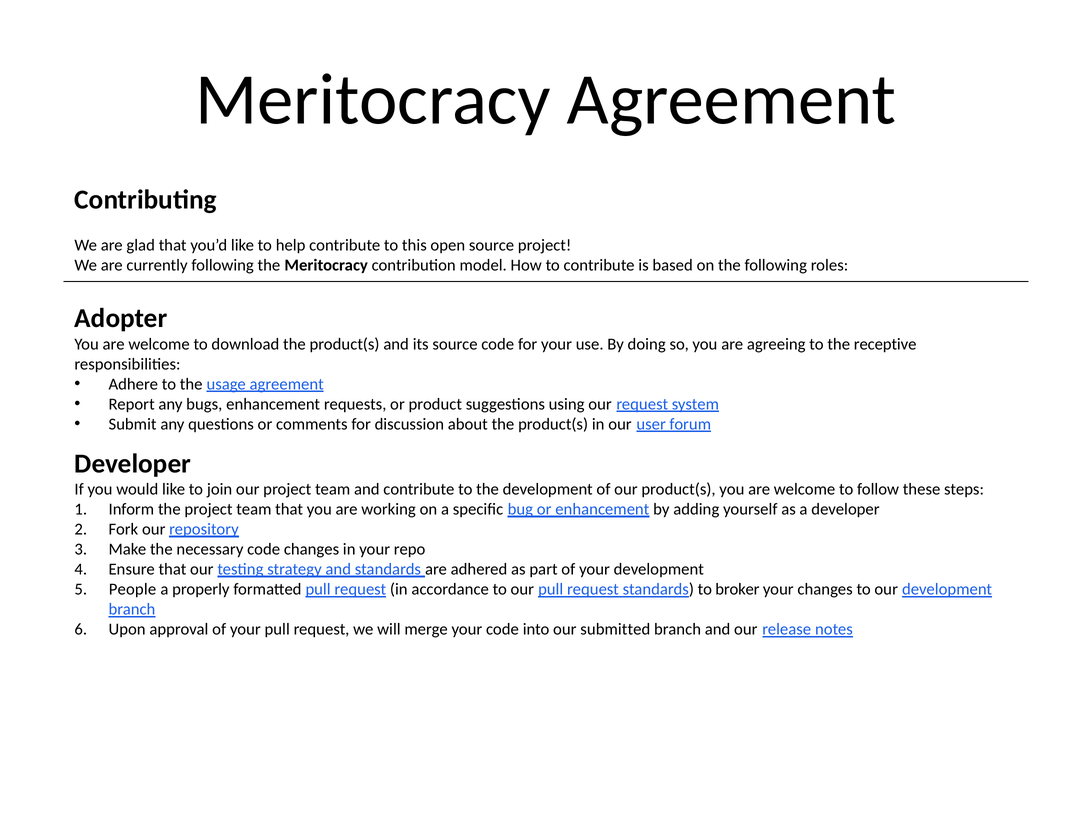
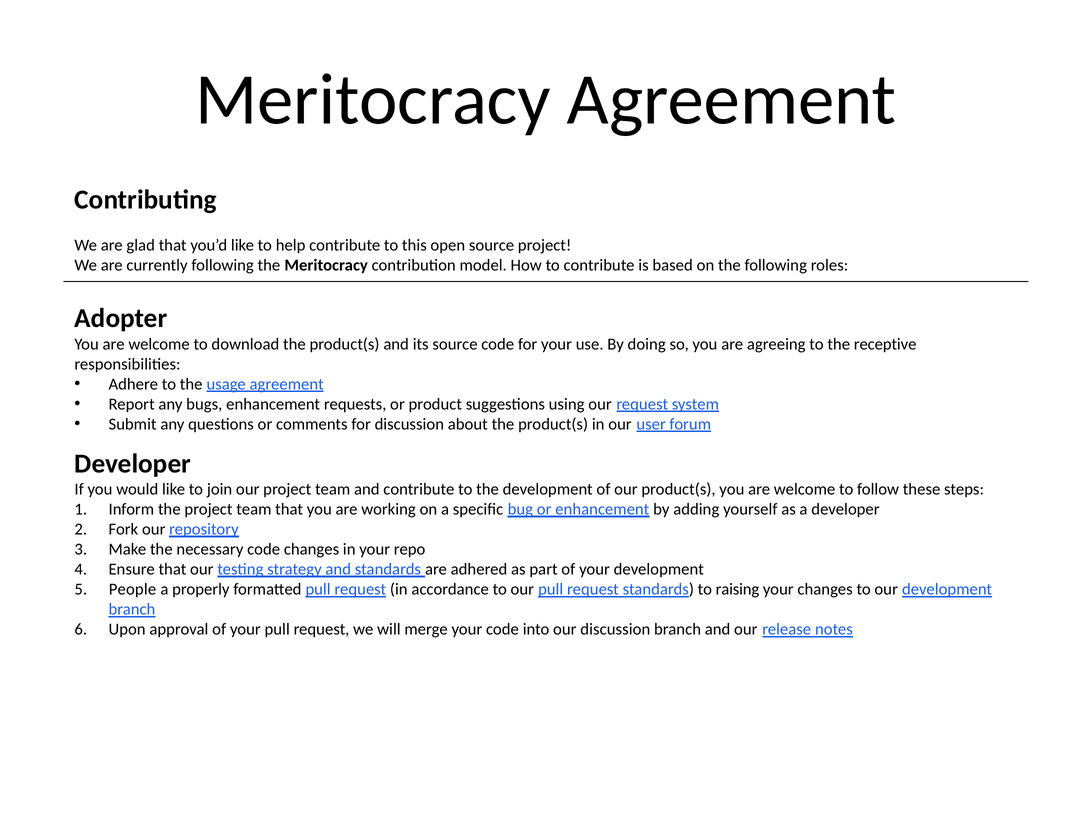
broker: broker -> raising
our submitted: submitted -> discussion
